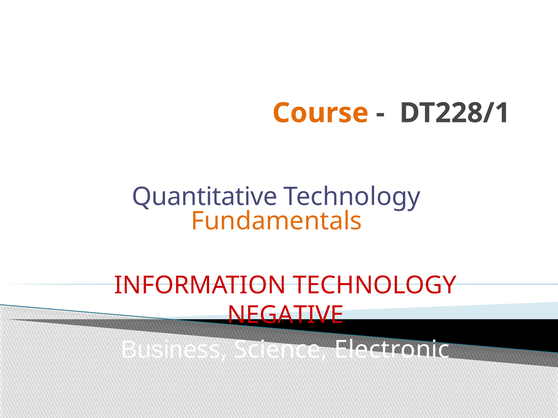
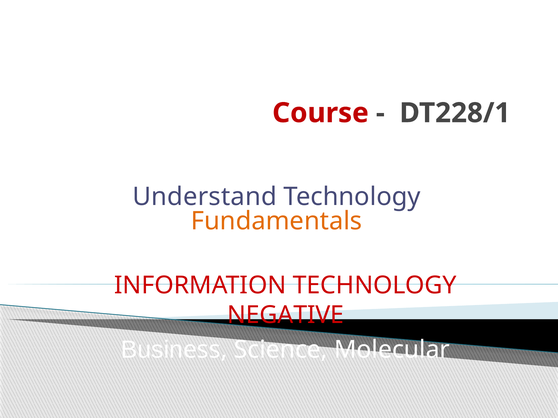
Course colour: orange -> red
Quantitative: Quantitative -> Understand
Electronic: Electronic -> Molecular
